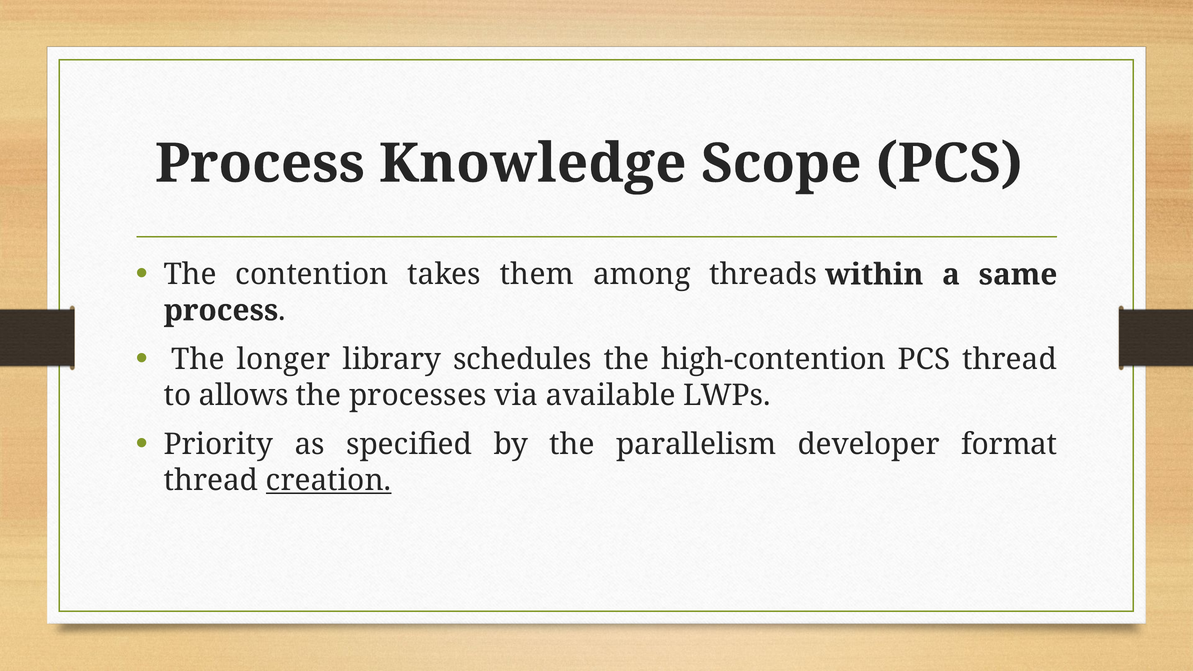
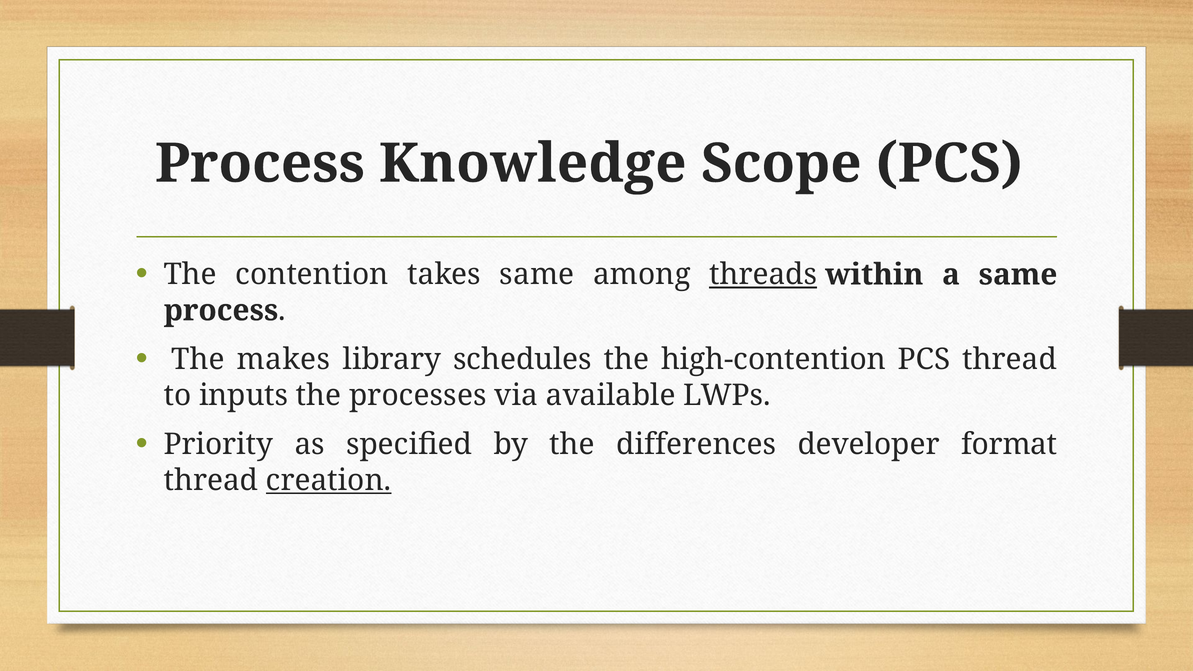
takes them: them -> same
threads underline: none -> present
longer: longer -> makes
allows: allows -> inputs
parallelism: parallelism -> differences
